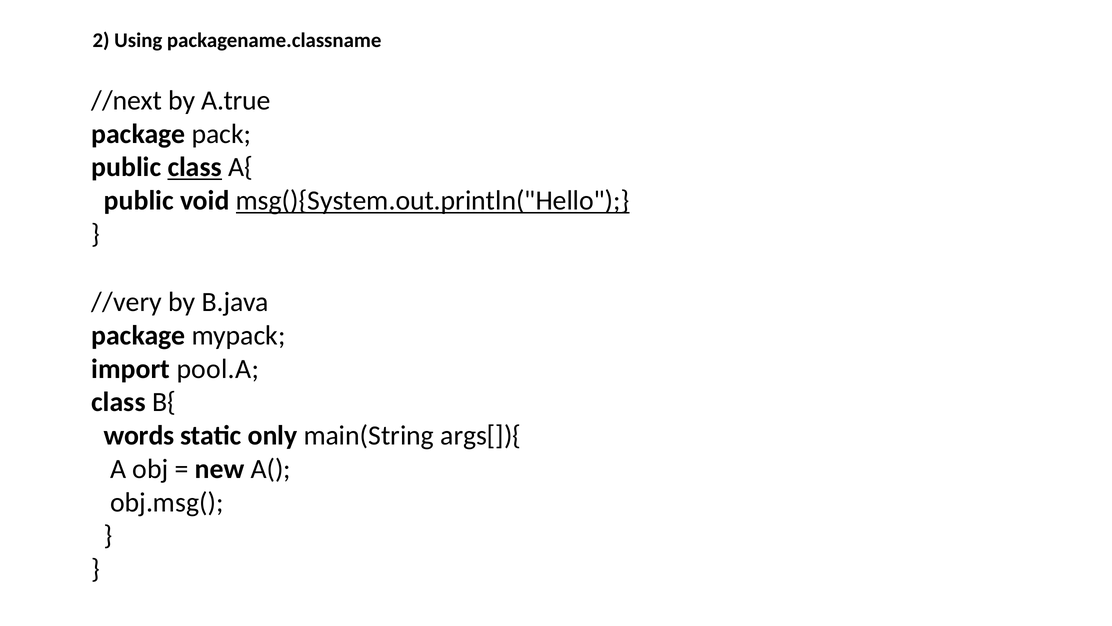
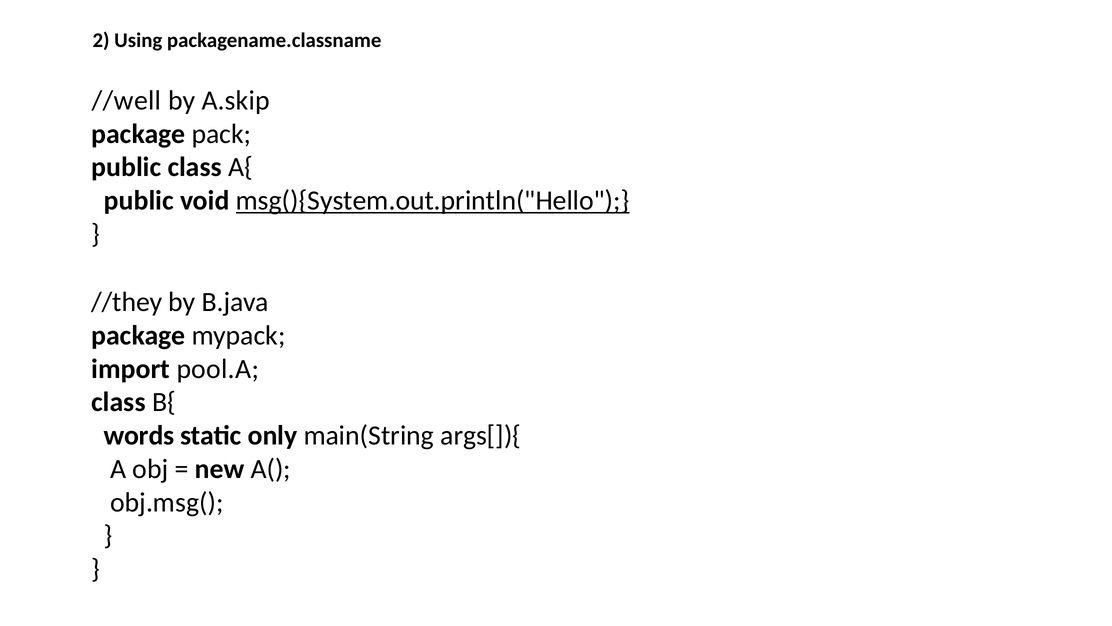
//next: //next -> //well
A.true: A.true -> A.skip
class at (195, 167) underline: present -> none
//very: //very -> //they
